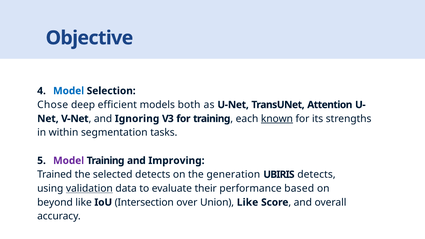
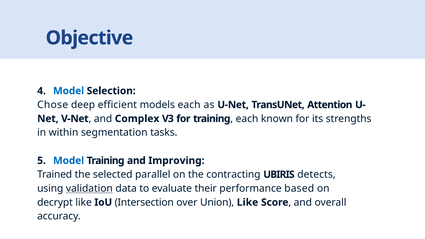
models both: both -> each
Ignoring: Ignoring -> Complex
known underline: present -> none
Model at (69, 161) colour: purple -> blue
selected detects: detects -> parallel
generation: generation -> contracting
beyond: beyond -> decrypt
